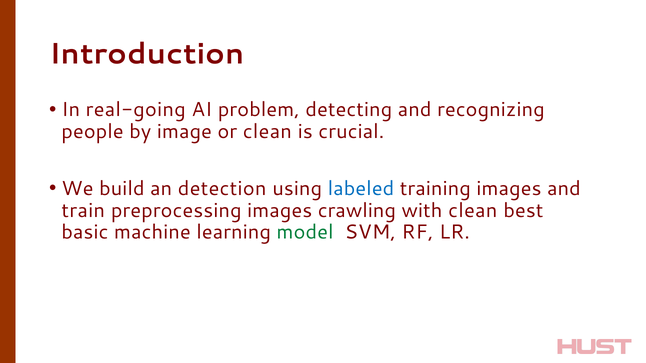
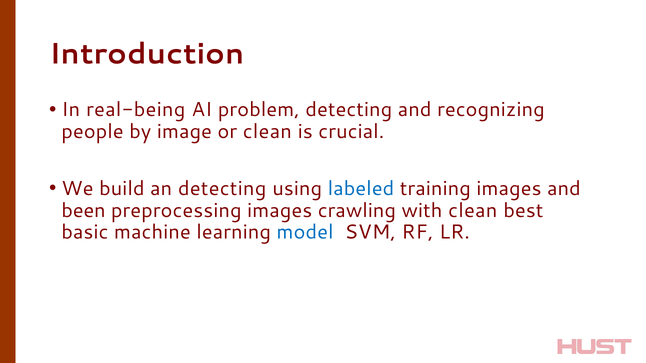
real-going: real-going -> real-being
an detection: detection -> detecting
train: train -> been
model colour: green -> blue
